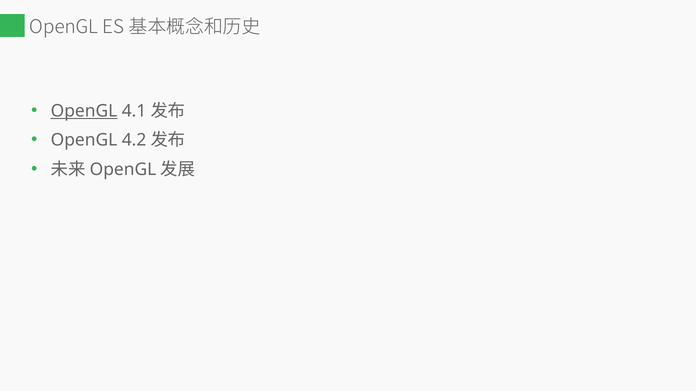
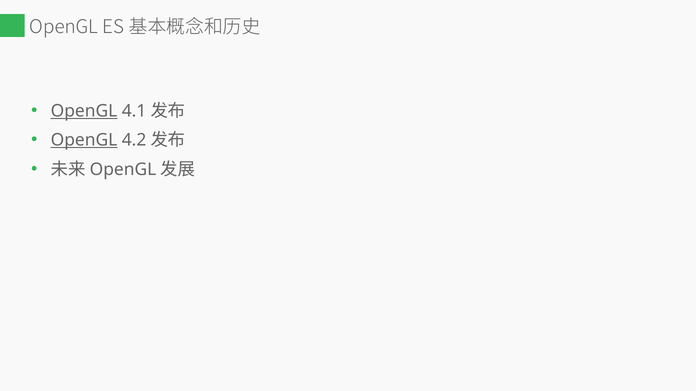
OpenGL at (84, 140) underline: none -> present
